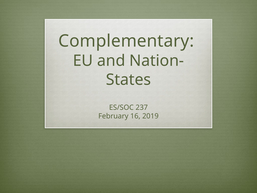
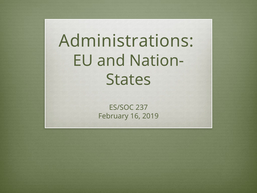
Complementary: Complementary -> Administrations
